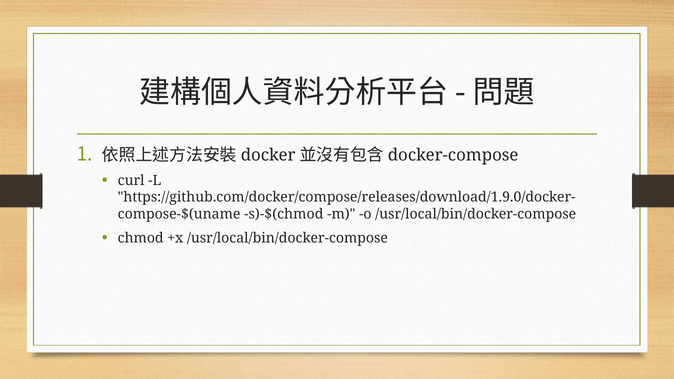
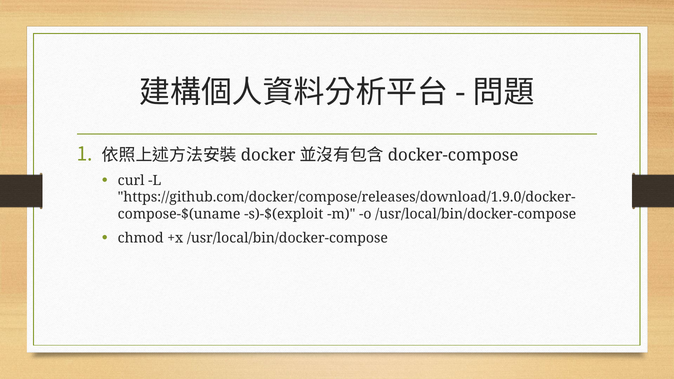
s)-$(chmod: s)-$(chmod -> s)-$(exploit
